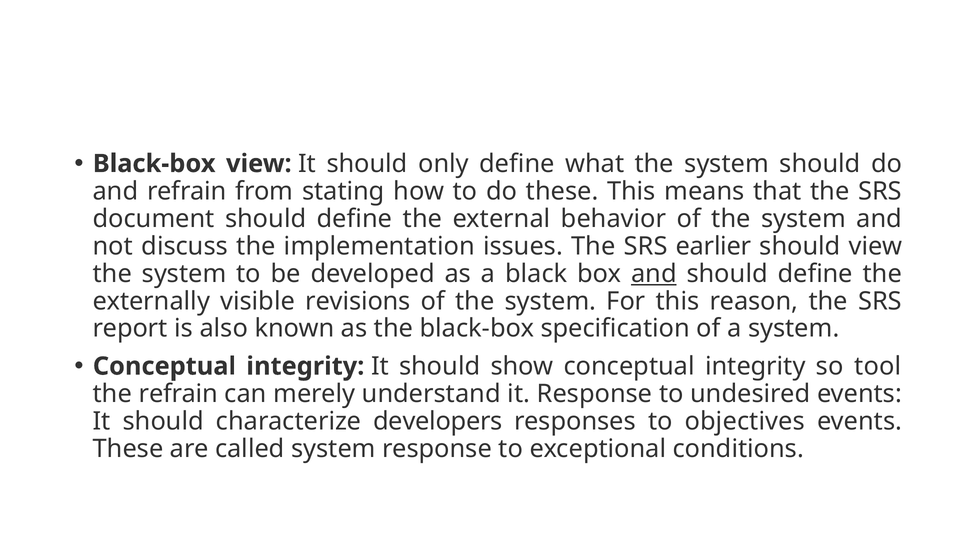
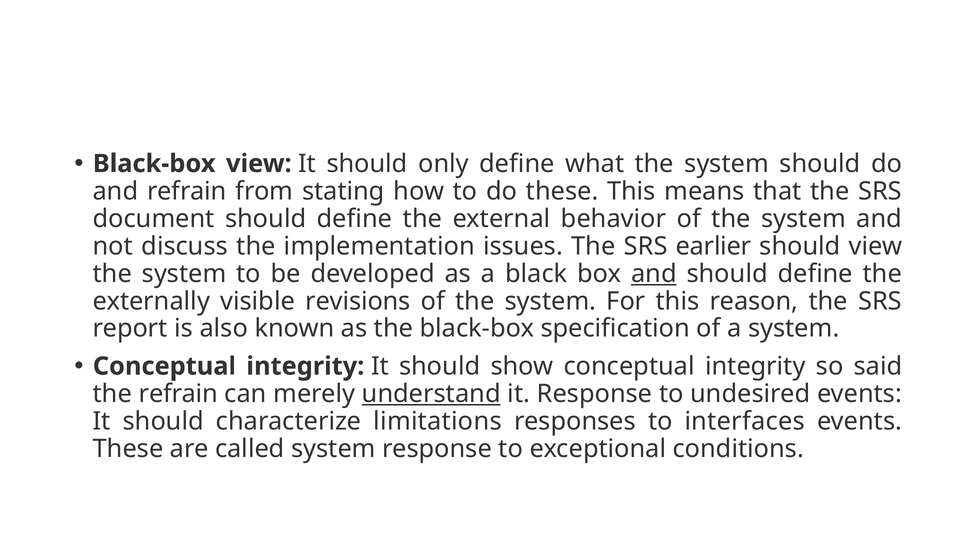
tool: tool -> said
understand underline: none -> present
developers: developers -> limitations
objectives: objectives -> interfaces
